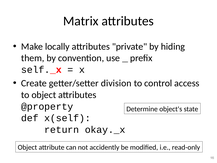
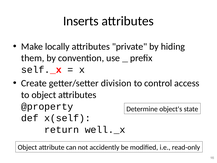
Matrix: Matrix -> Inserts
okay._x: okay._x -> well._x
